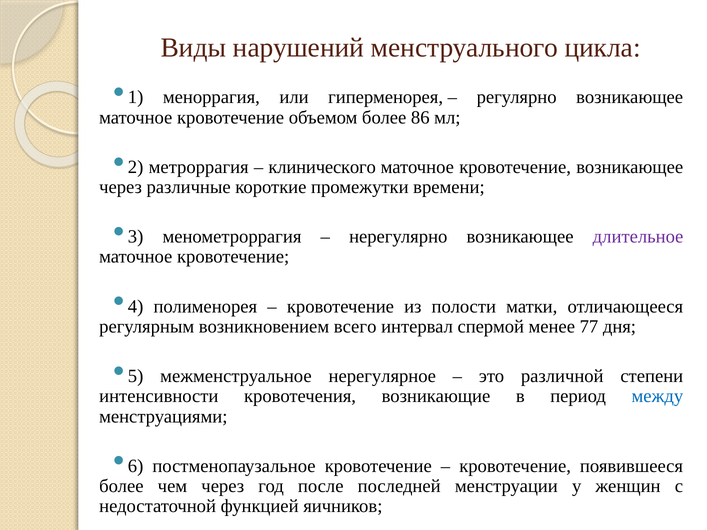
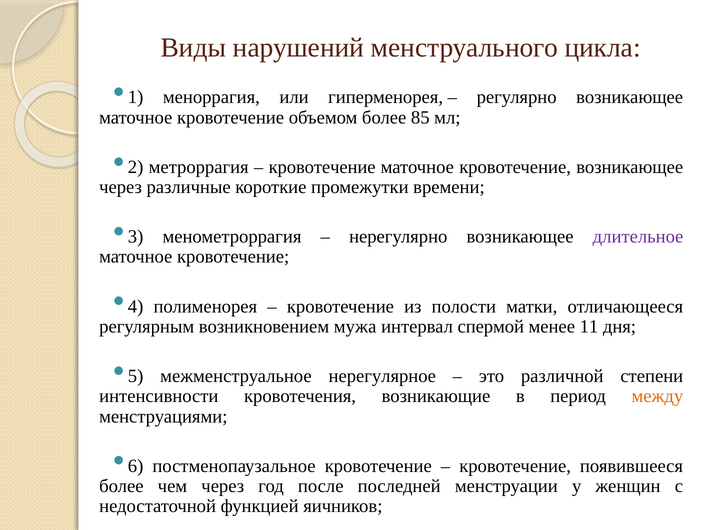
86: 86 -> 85
клинического at (322, 167): клинического -> кровотечение
всего: всего -> мужа
77: 77 -> 11
между colour: blue -> orange
